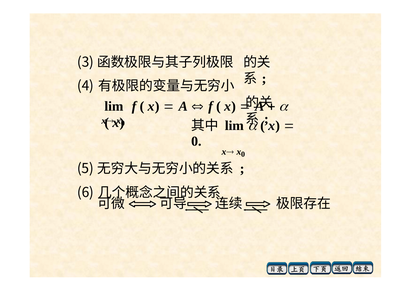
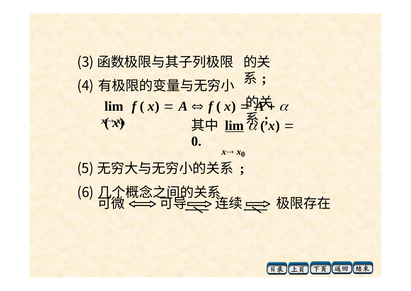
lim at (234, 126) underline: none -> present
